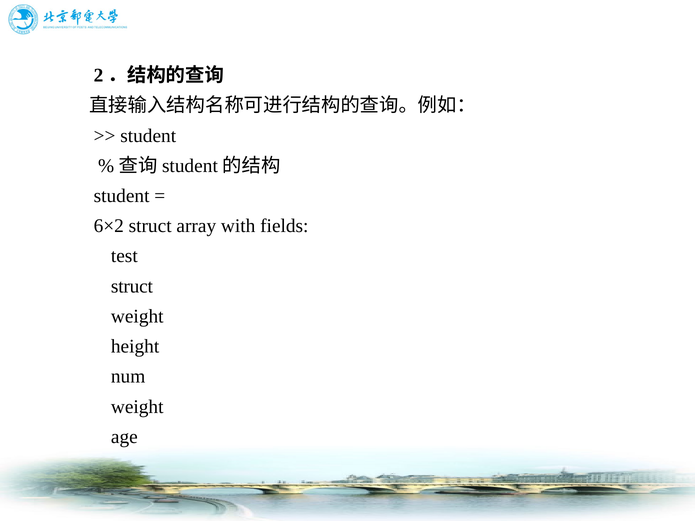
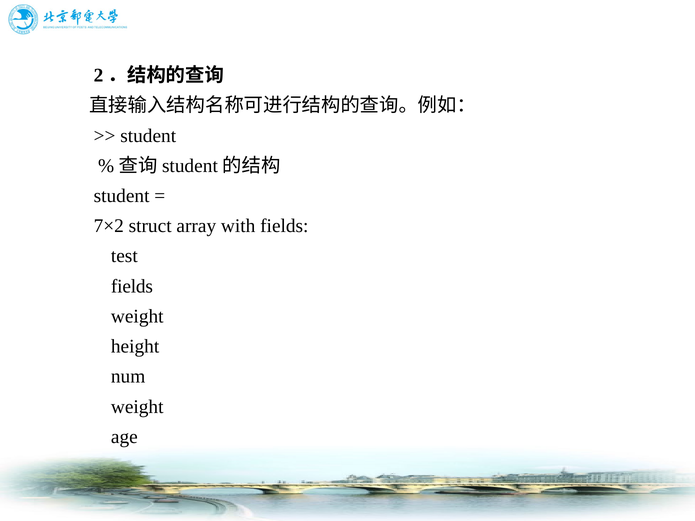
6×2: 6×2 -> 7×2
struct at (132, 286): struct -> fields
